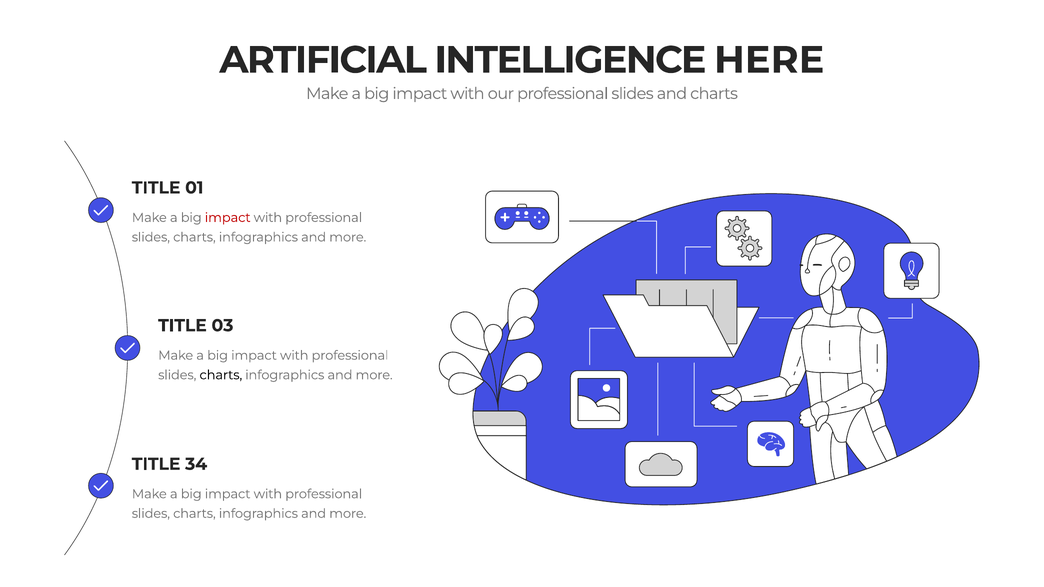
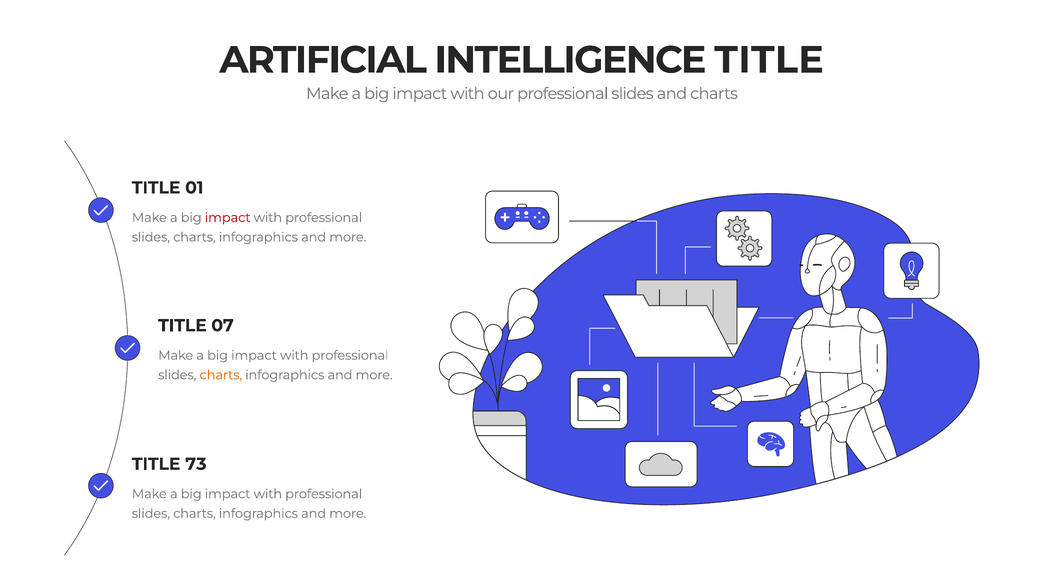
INTELLIGENCE HERE: HERE -> TITLE
03: 03 -> 07
charts at (221, 375) colour: black -> orange
34: 34 -> 73
